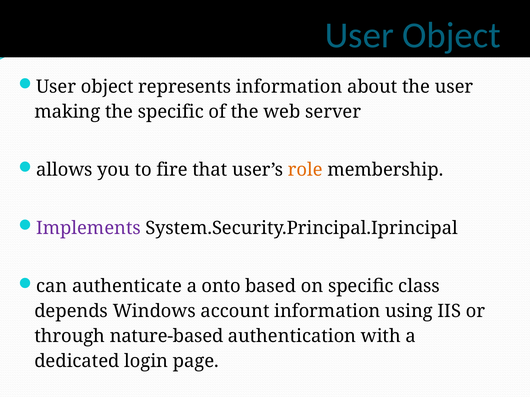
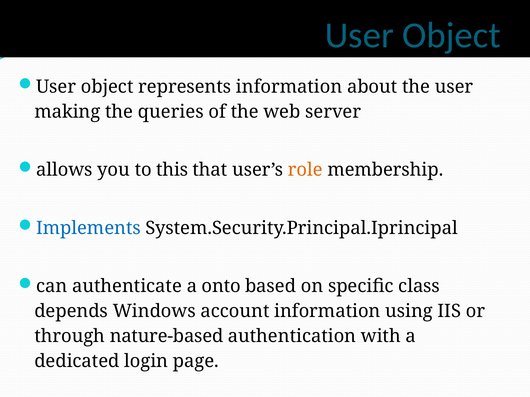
the specific: specific -> queries
fire: fire -> this
Implements colour: purple -> blue
